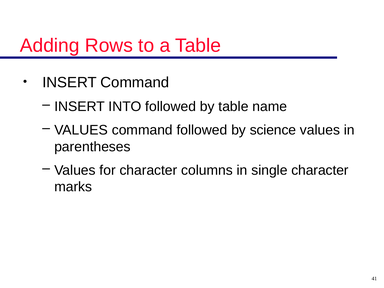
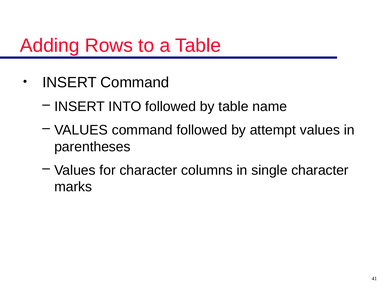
science: science -> attempt
